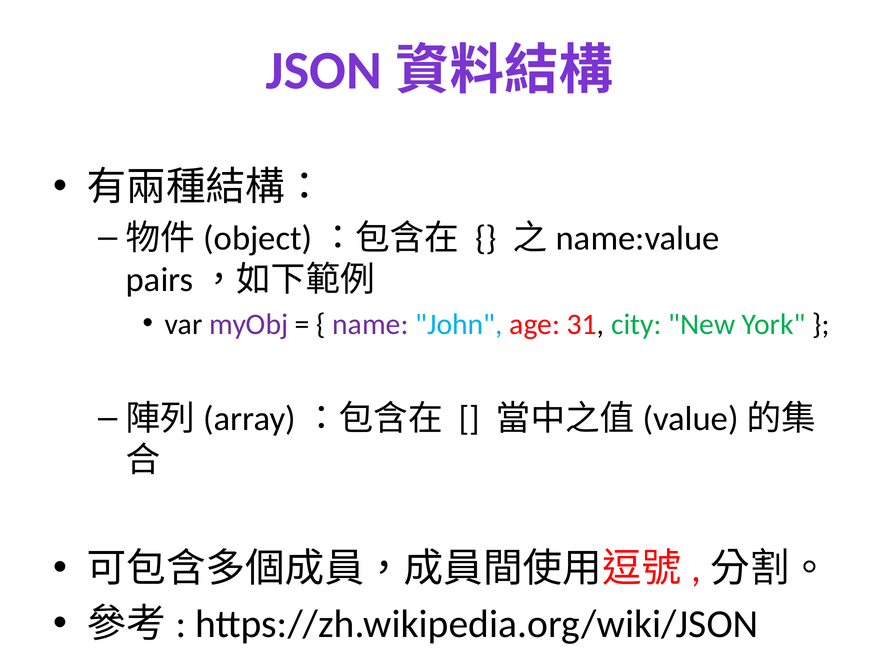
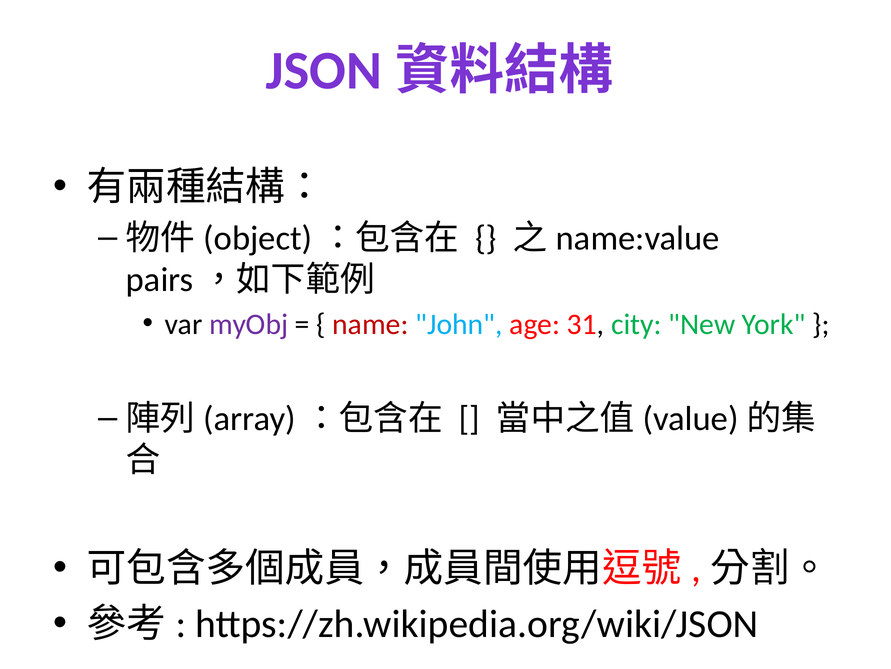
name colour: purple -> red
